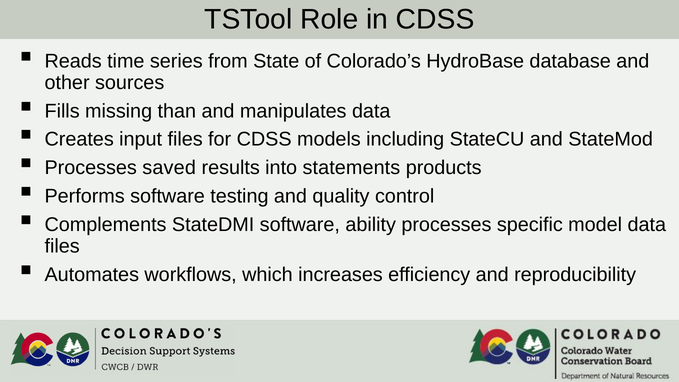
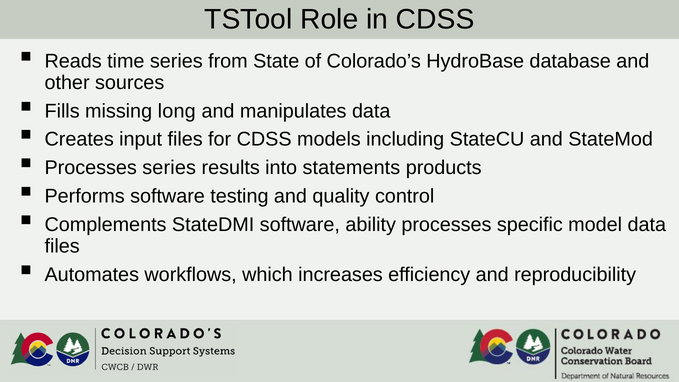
than: than -> long
Processes saved: saved -> series
